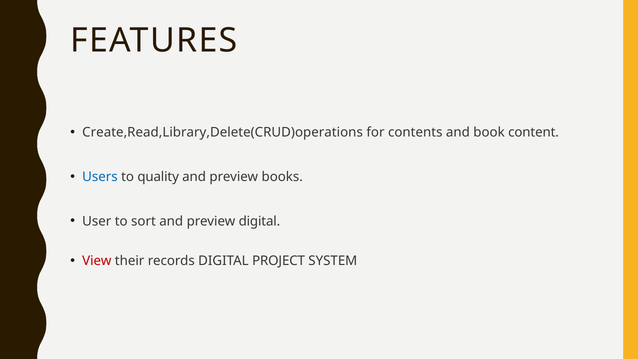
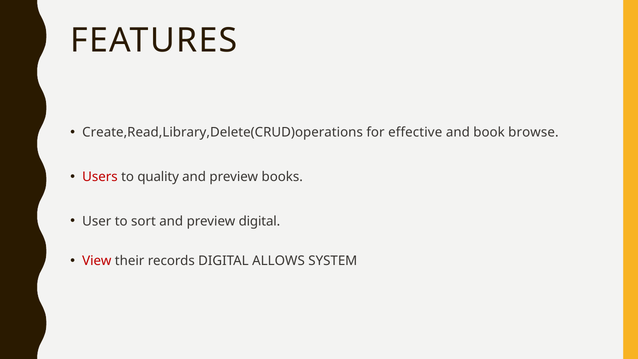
contents: contents -> effective
content: content -> browse
Users colour: blue -> red
PROJECT: PROJECT -> ALLOWS
